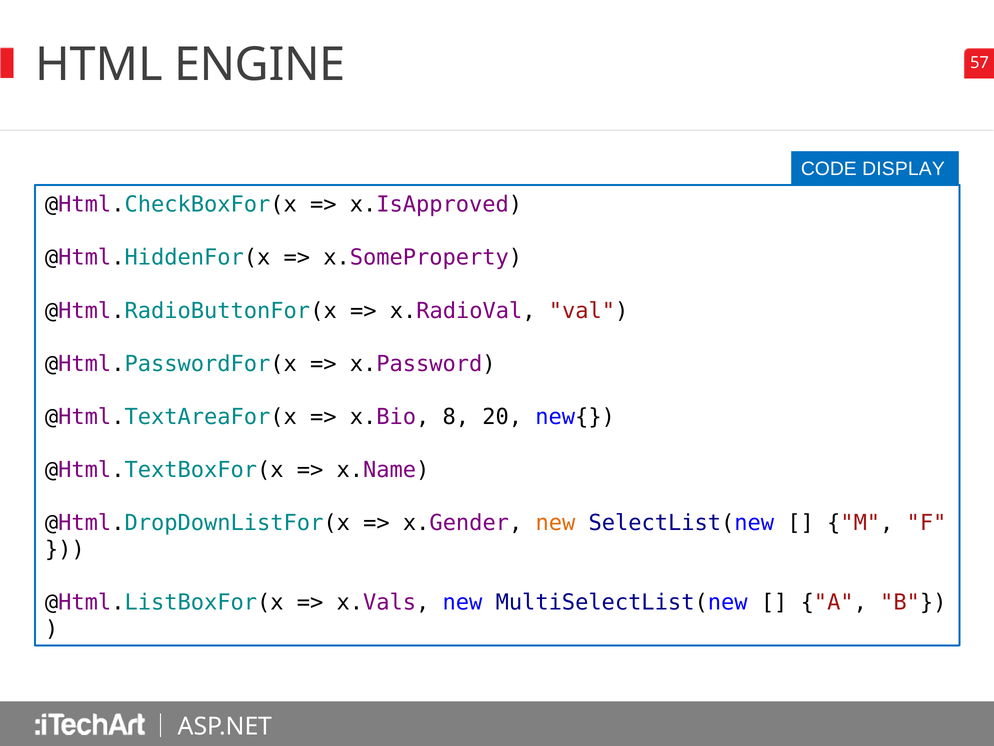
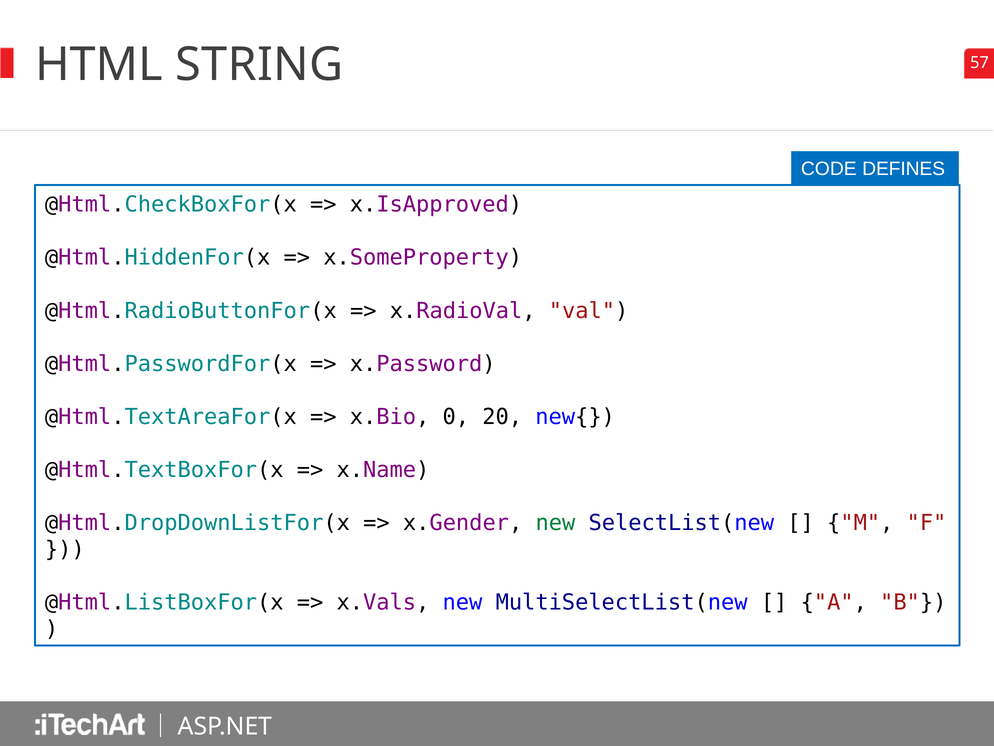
ENGINE: ENGINE -> STRING
DISPLAY: DISPLAY -> DEFINES
8: 8 -> 0
new at (555, 522) colour: orange -> green
